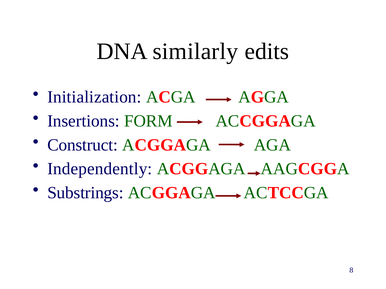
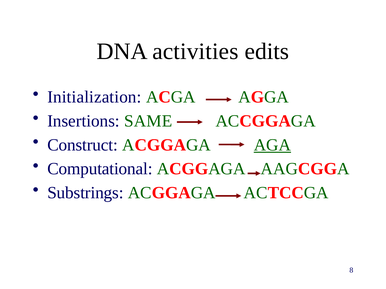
similarly: similarly -> activities
FORM: FORM -> SAME
AGA underline: none -> present
Independently: Independently -> Computational
